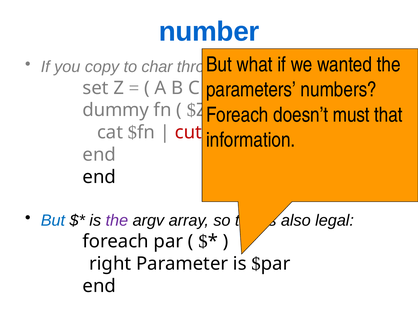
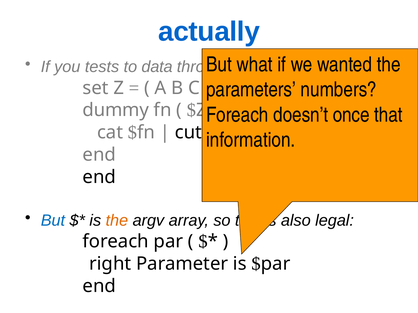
number at (209, 32): number -> actually
copy: copy -> tests
char: char -> data
must: must -> once
cut colour: red -> black
the at (117, 221) colour: purple -> orange
